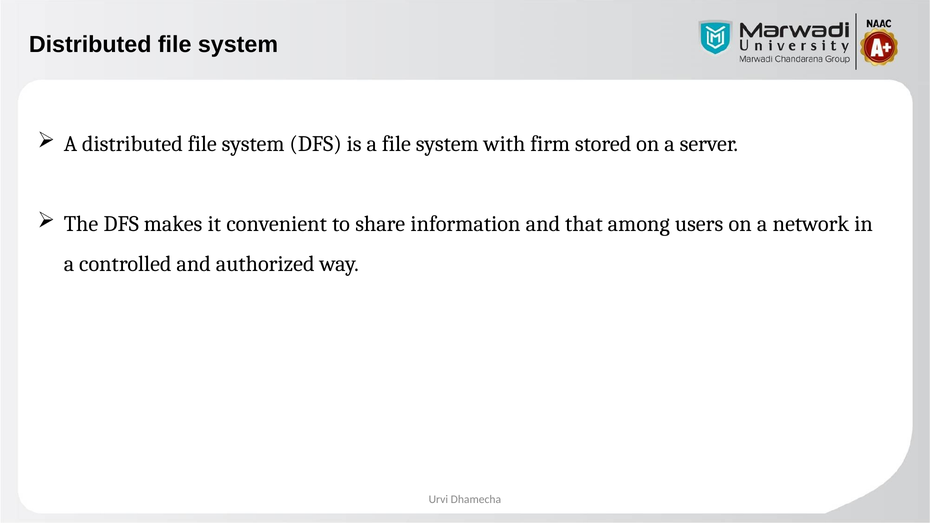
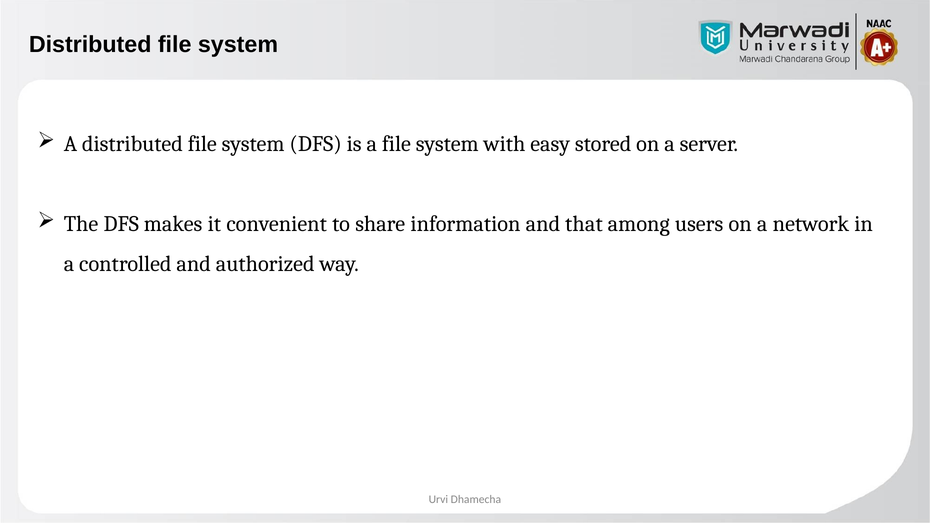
firm: firm -> easy
